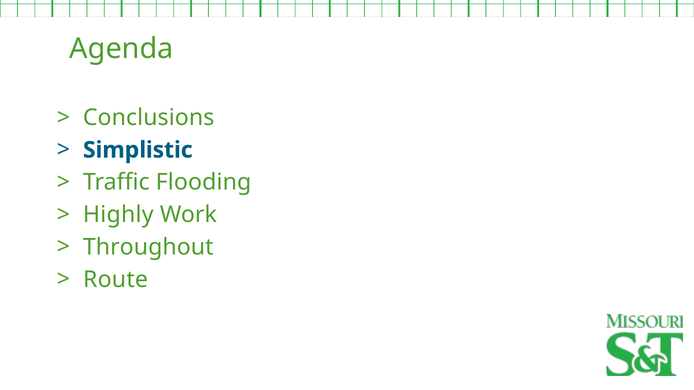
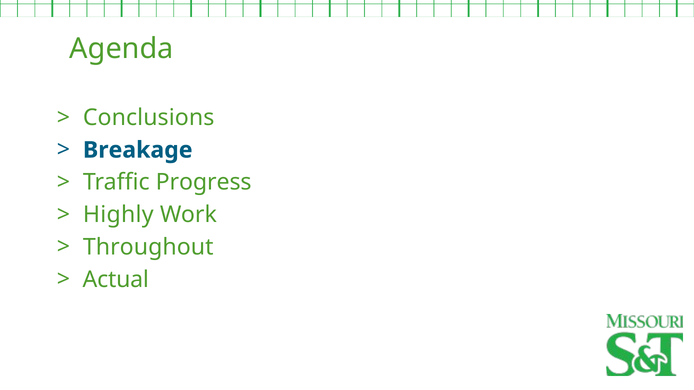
Simplistic: Simplistic -> Breakage
Flooding: Flooding -> Progress
Route: Route -> Actual
